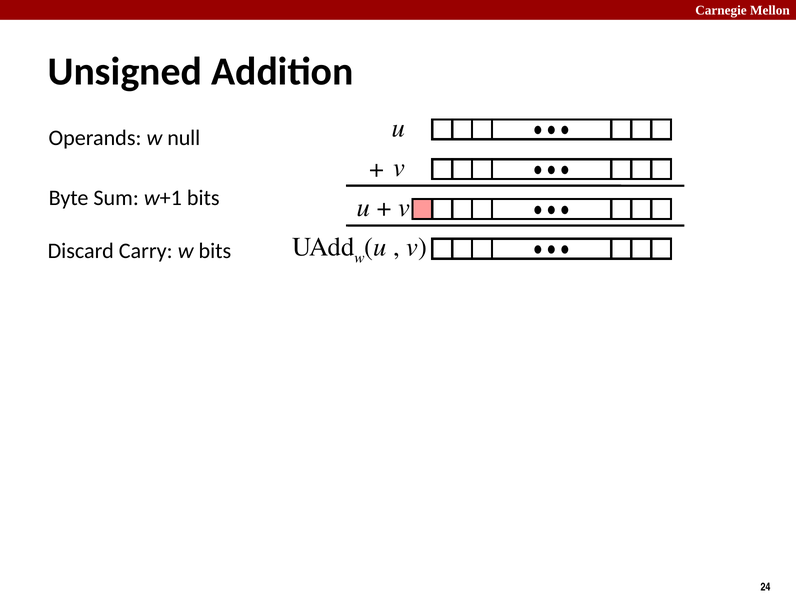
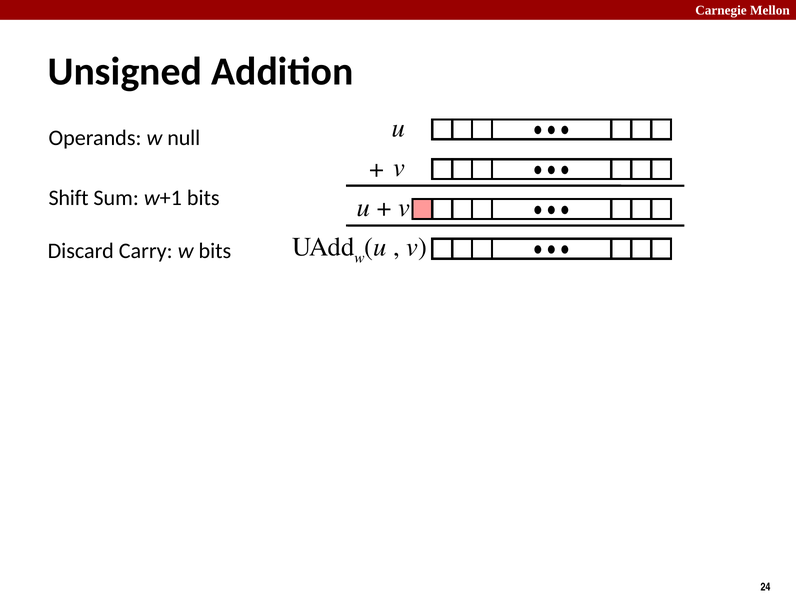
Byte: Byte -> Shift
